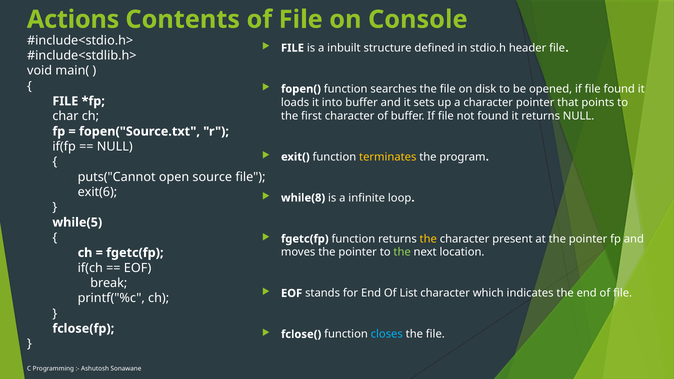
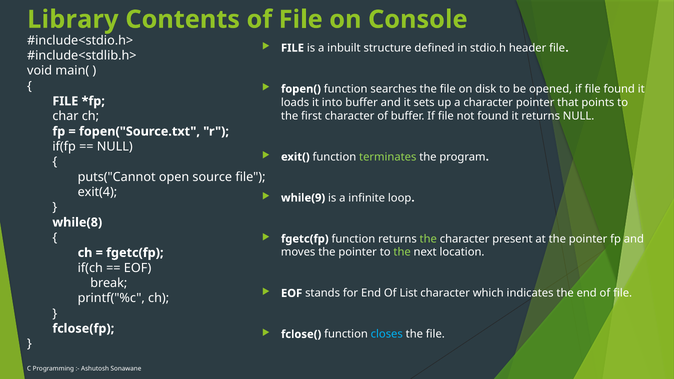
Actions: Actions -> Library
terminates colour: yellow -> light green
exit(6: exit(6 -> exit(4
while(8: while(8 -> while(9
while(5: while(5 -> while(8
the at (428, 239) colour: yellow -> light green
